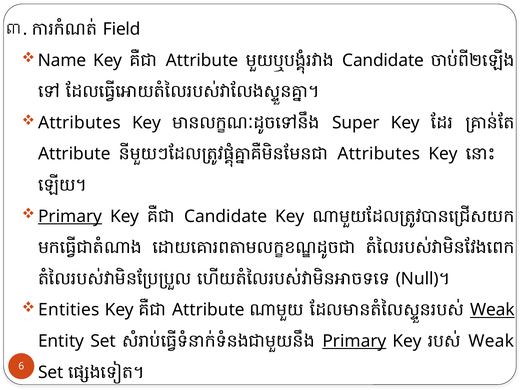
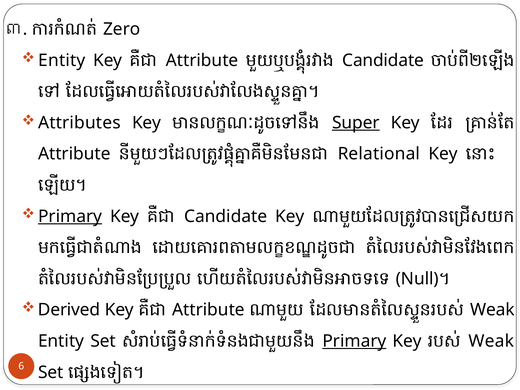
Field: Field -> Zero
Name at (62, 60): Name -> Entity
Super underline: none -> present
Attributes at (379, 154): Attributes -> Relational
Entities: Entities -> Derived
Weak at (492, 310) underline: present -> none
